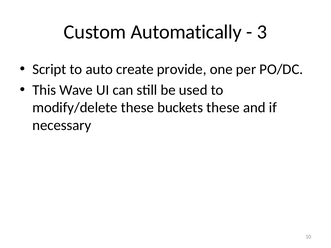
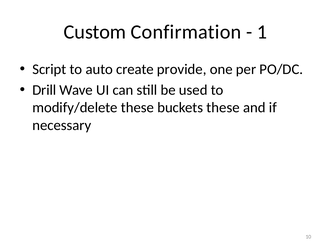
Automatically: Automatically -> Confirmation
3: 3 -> 1
This: This -> Drill
